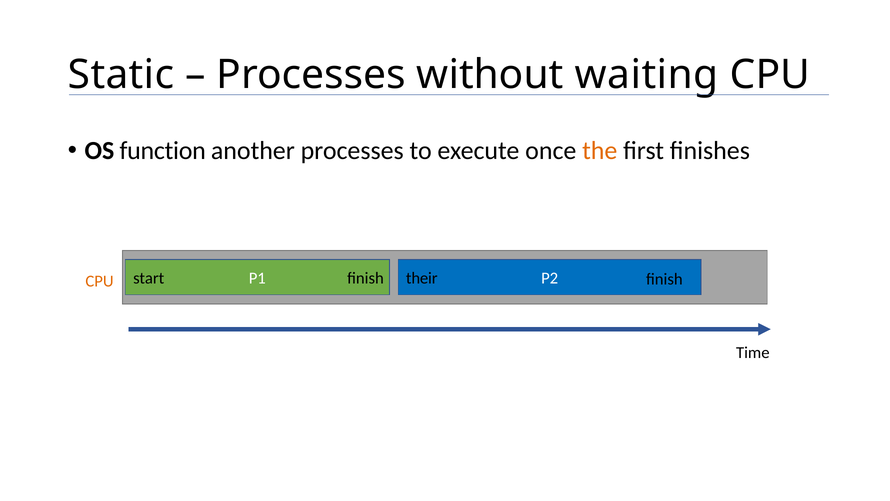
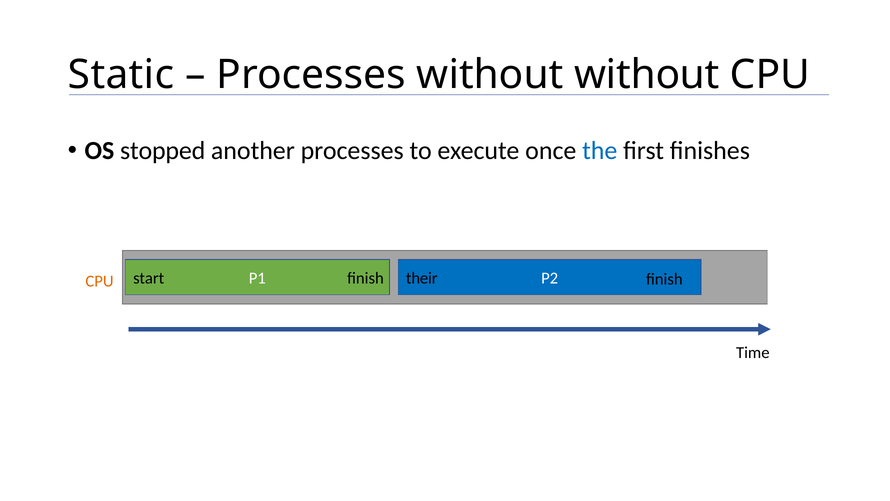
without waiting: waiting -> without
function: function -> stopped
the colour: orange -> blue
